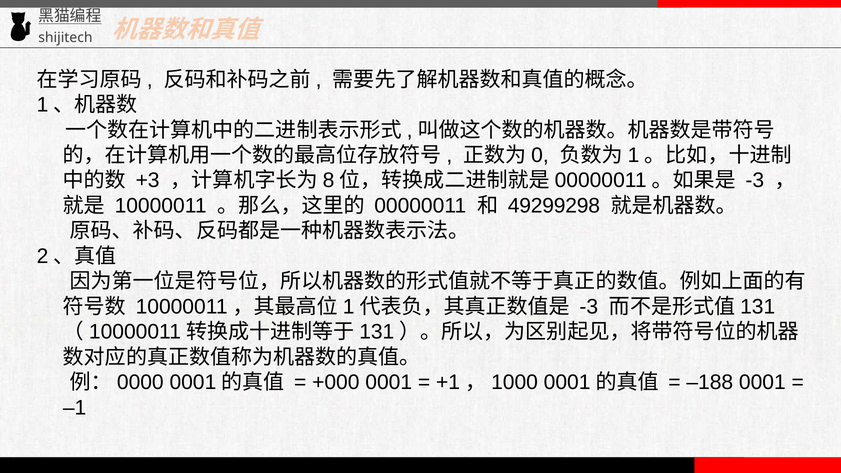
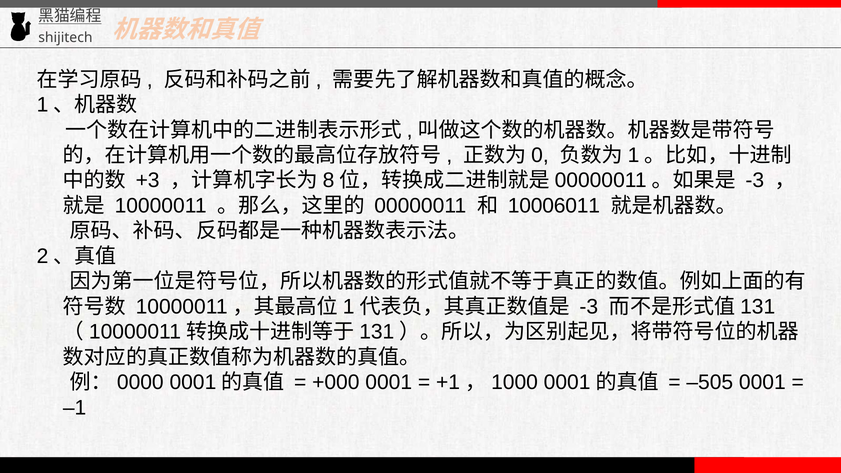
49299298: 49299298 -> 10006011
–188: –188 -> –505
